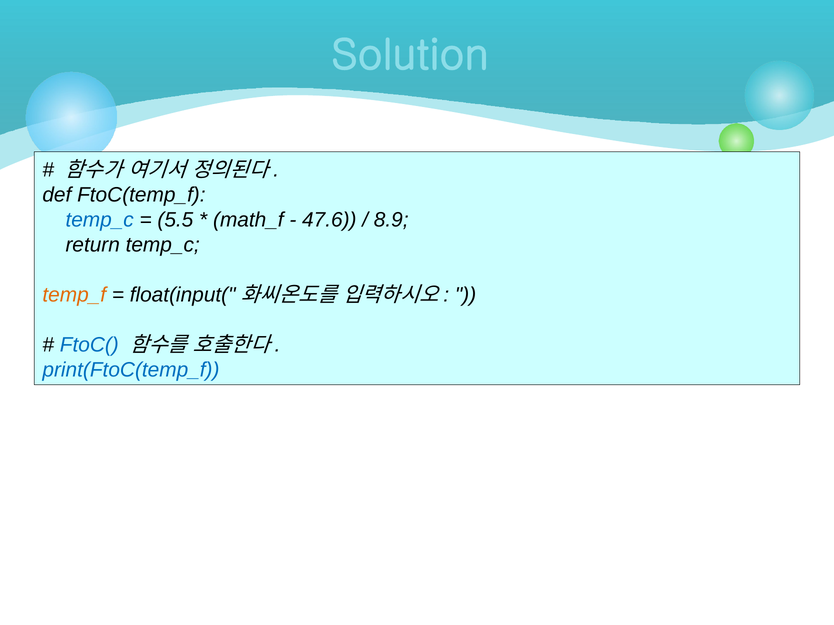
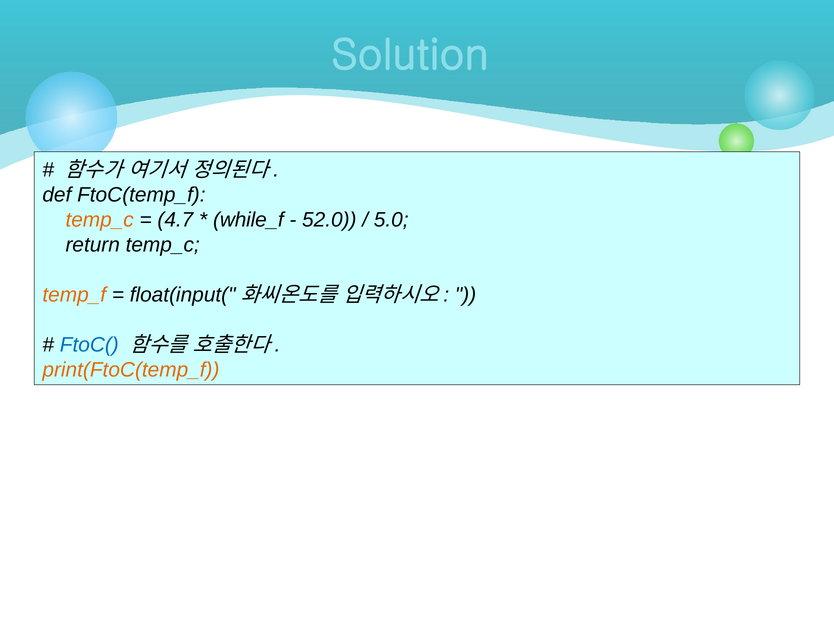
temp_c at (100, 220) colour: blue -> orange
5.5: 5.5 -> 4.7
math_f: math_f -> while_f
47.6: 47.6 -> 52.0
8.9: 8.9 -> 5.0
print(FtoC(temp_f colour: blue -> orange
